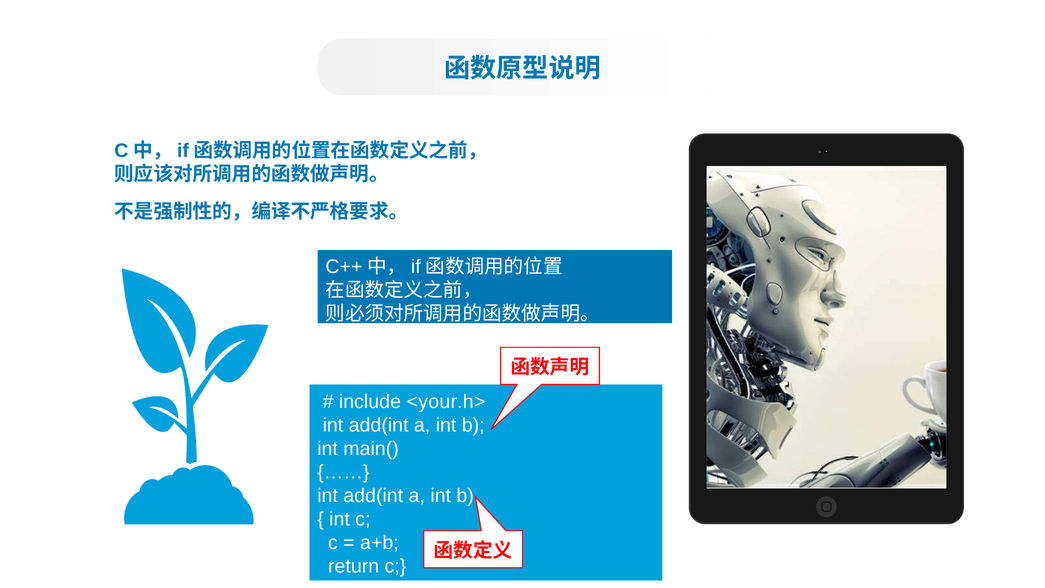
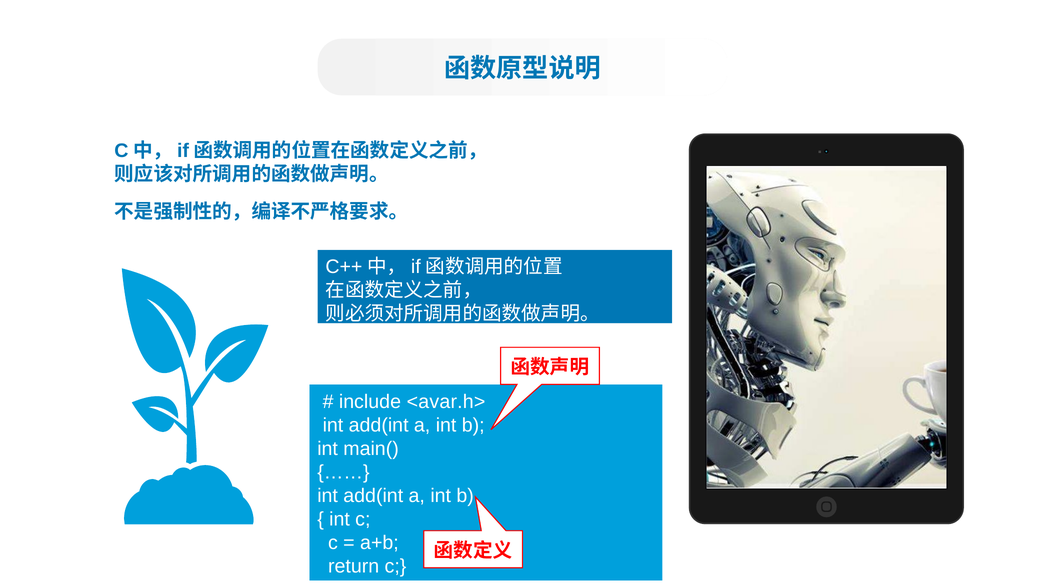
<your.h>: <your.h> -> <avar.h>
